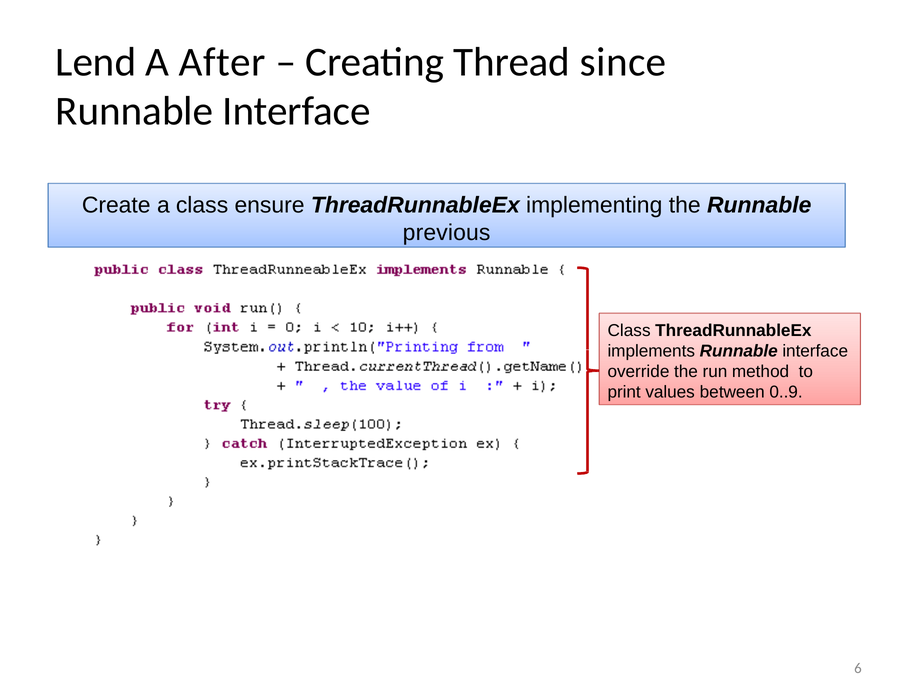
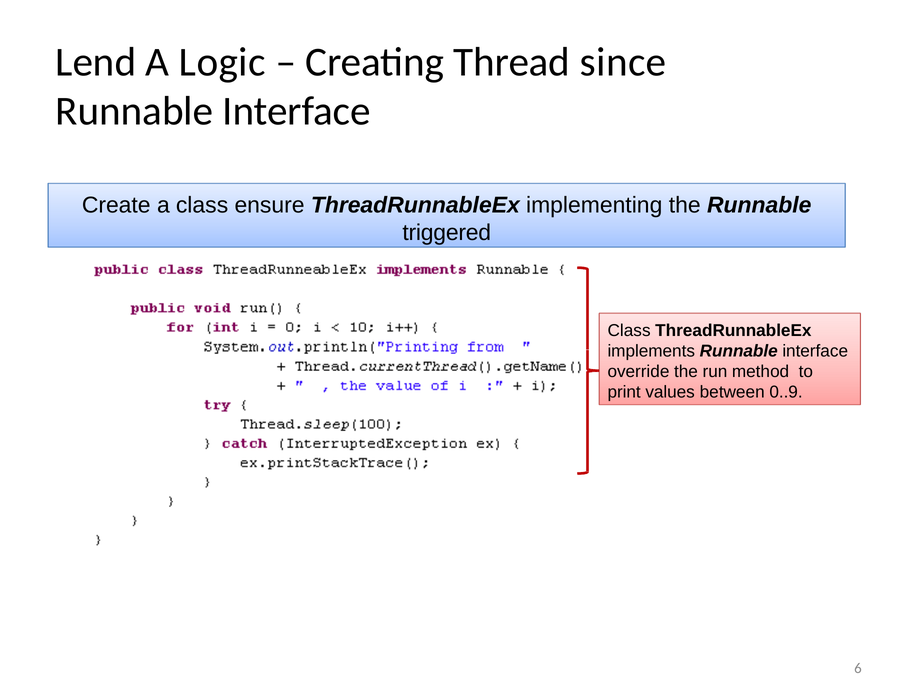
After: After -> Logic
previous: previous -> triggered
